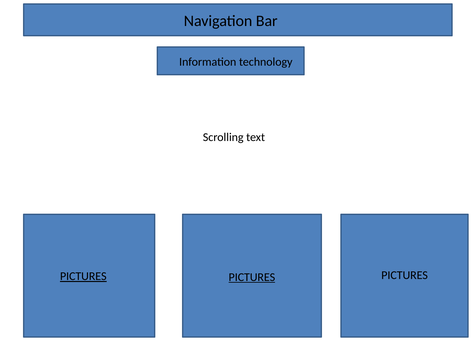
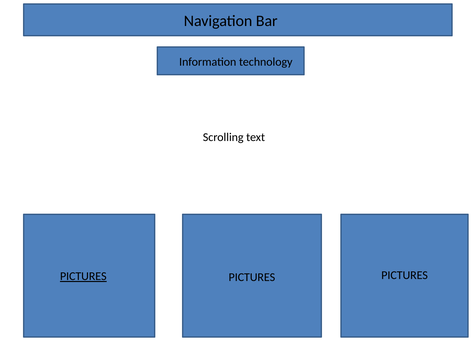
PICTURES at (252, 277) underline: present -> none
